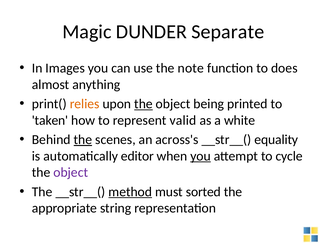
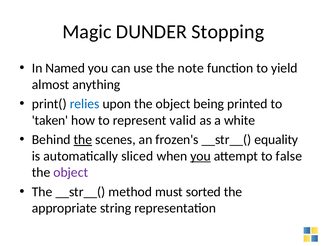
Separate: Separate -> Stopping
Images: Images -> Named
does: does -> yield
relies colour: orange -> blue
the at (143, 104) underline: present -> none
across's: across's -> frozen's
editor: editor -> sliced
cycle: cycle -> false
method underline: present -> none
